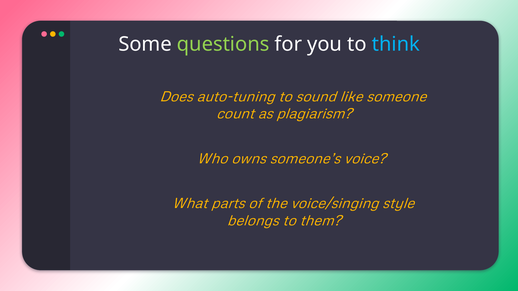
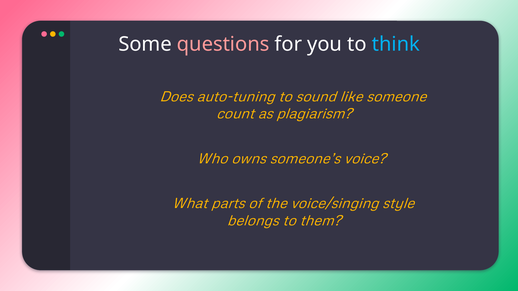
questions colour: light green -> pink
